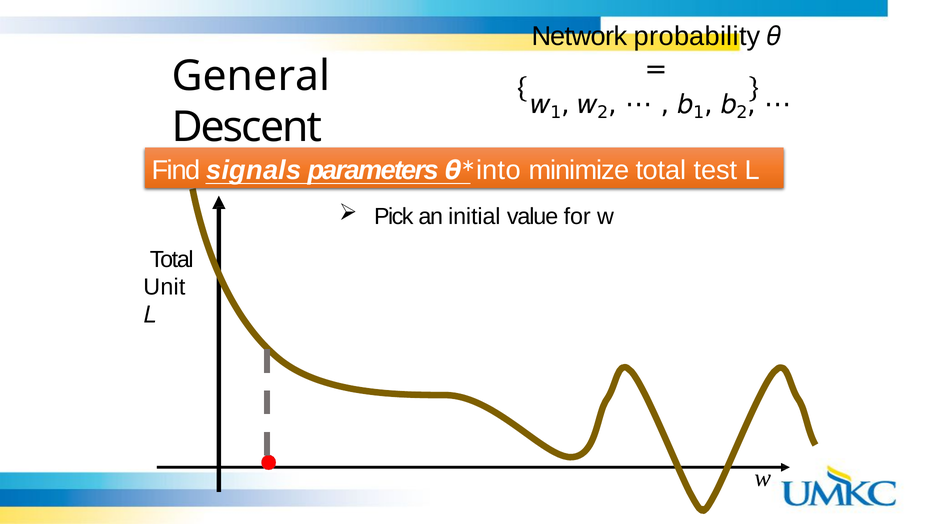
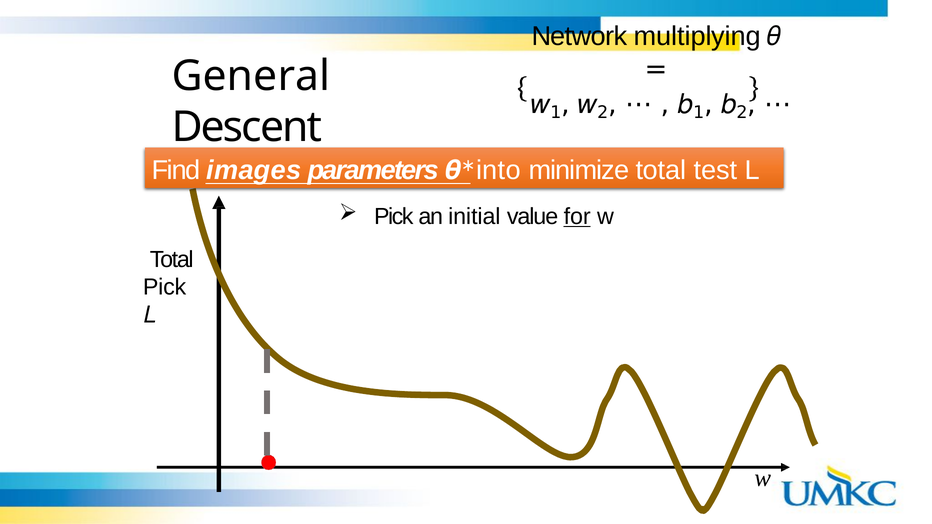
probability: probability -> multiplying
signals: signals -> images
for underline: none -> present
Unit at (164, 287): Unit -> Pick
